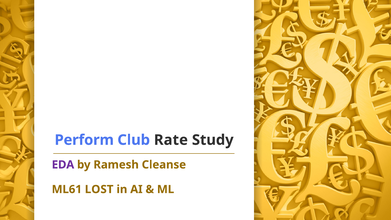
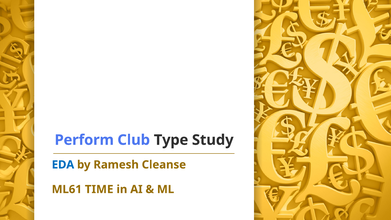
Rate: Rate -> Type
EDA colour: purple -> blue
LOST: LOST -> TIME
